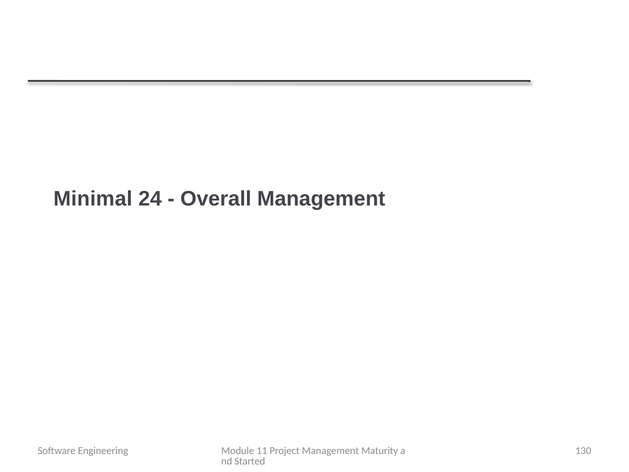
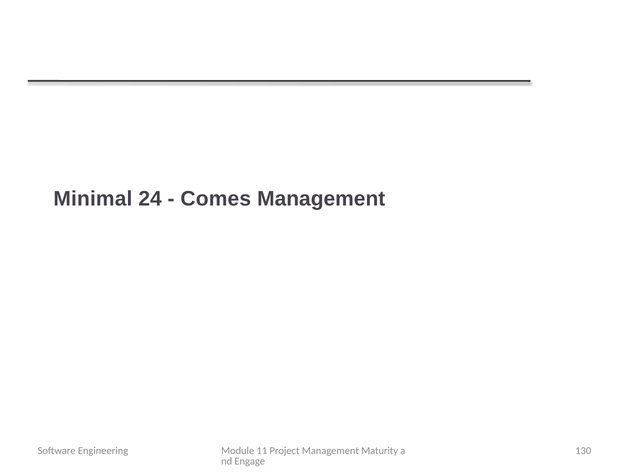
Overall: Overall -> Comes
Started: Started -> Engage
